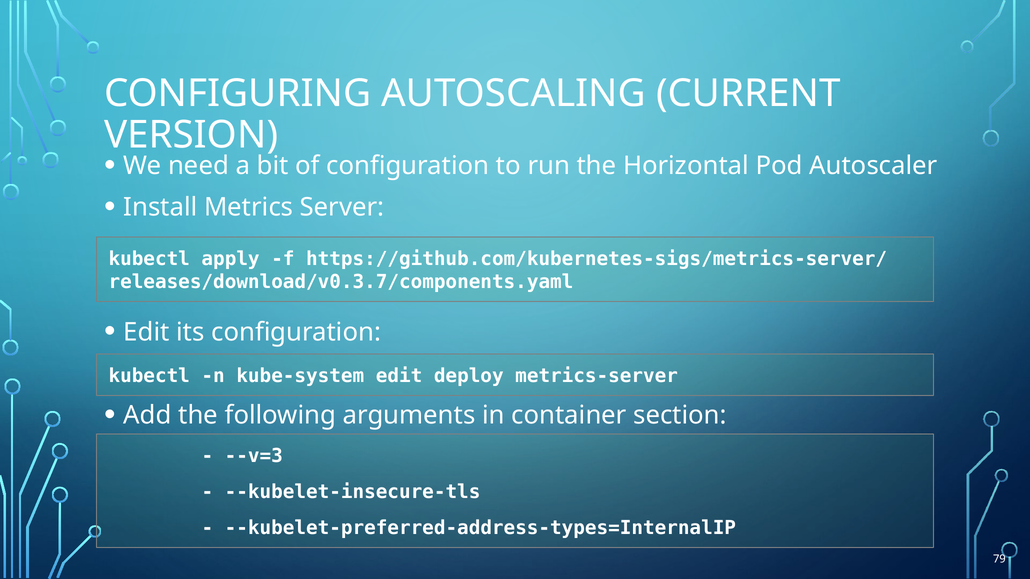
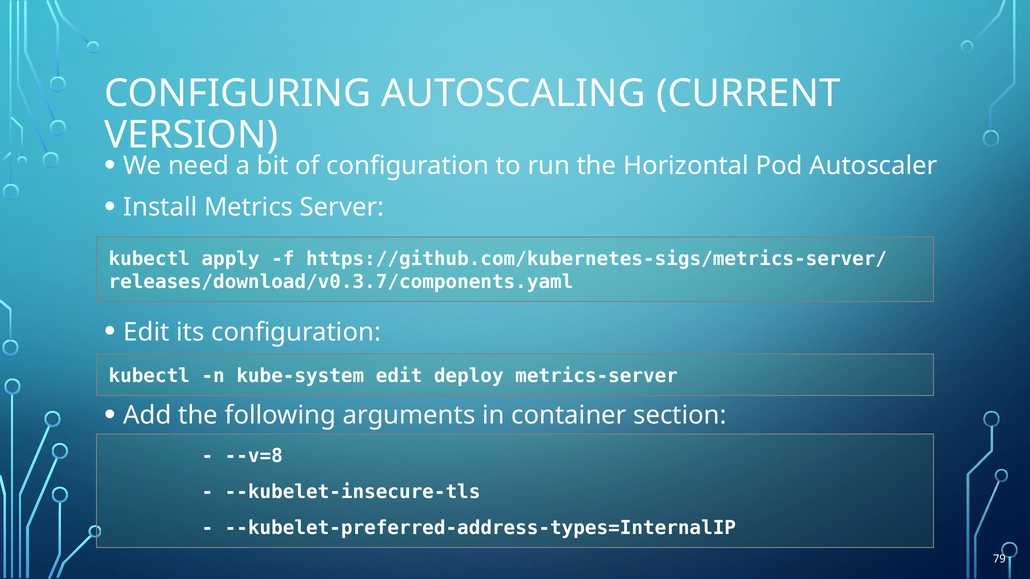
--v=3: --v=3 -> --v=8
